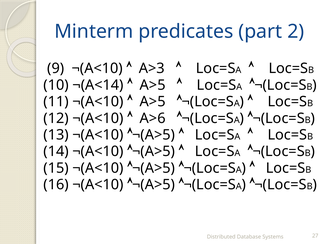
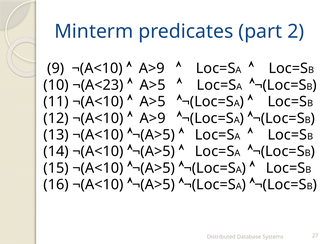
A>3 at (152, 69): A>3 -> A>9
¬(A<14: ¬(A<14 -> ¬(A<23
A>6 at (153, 118): A>6 -> A>9
